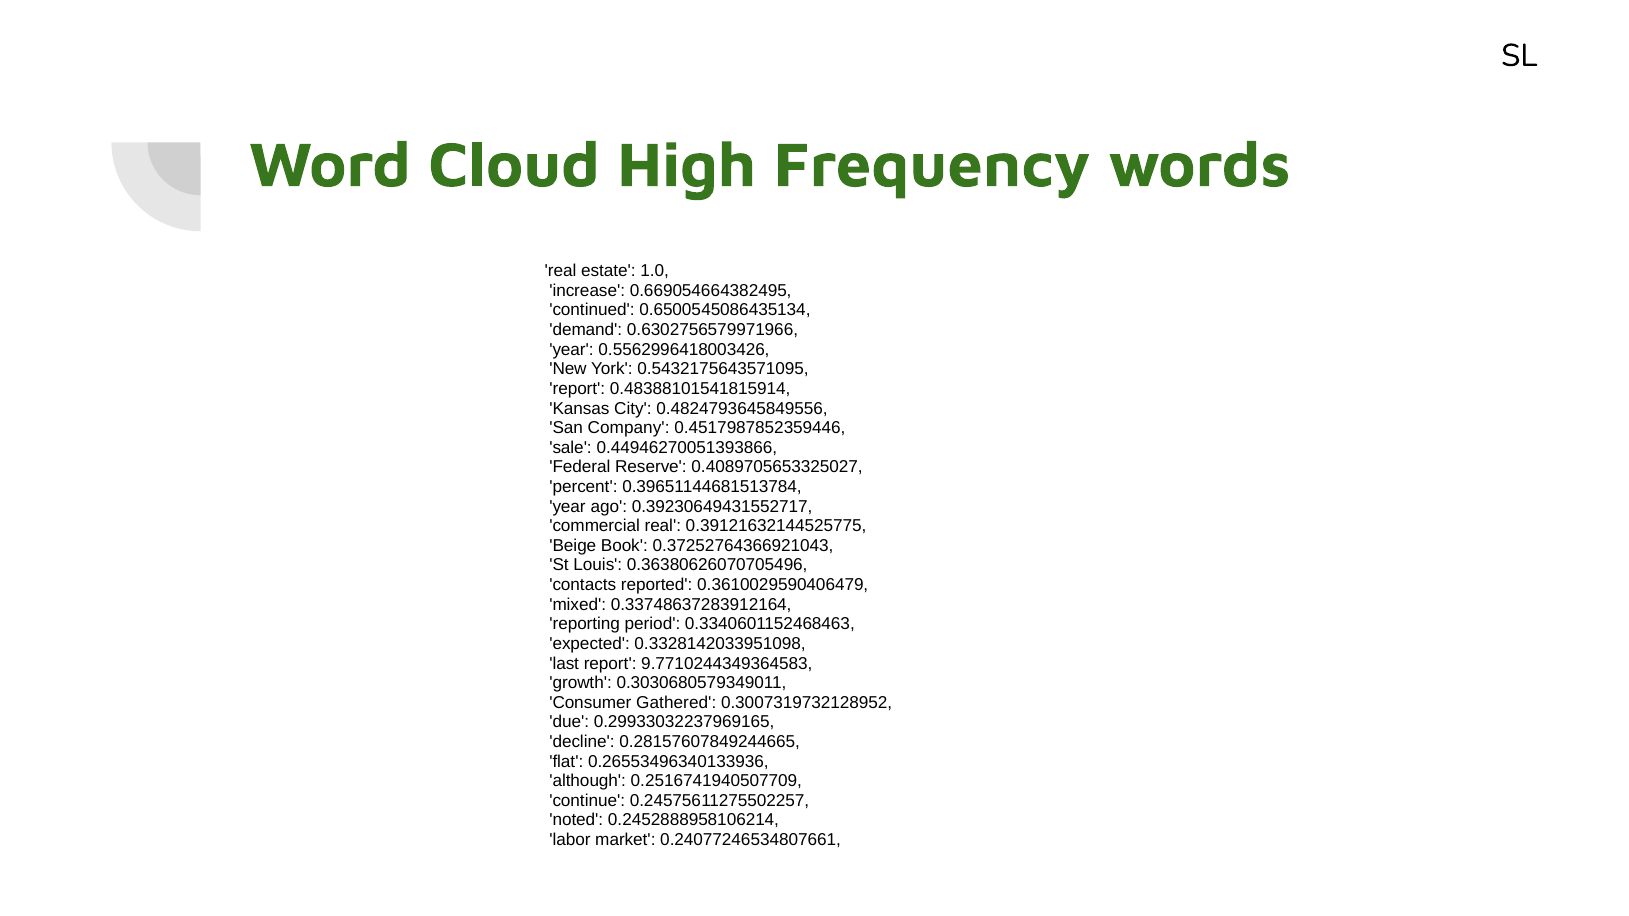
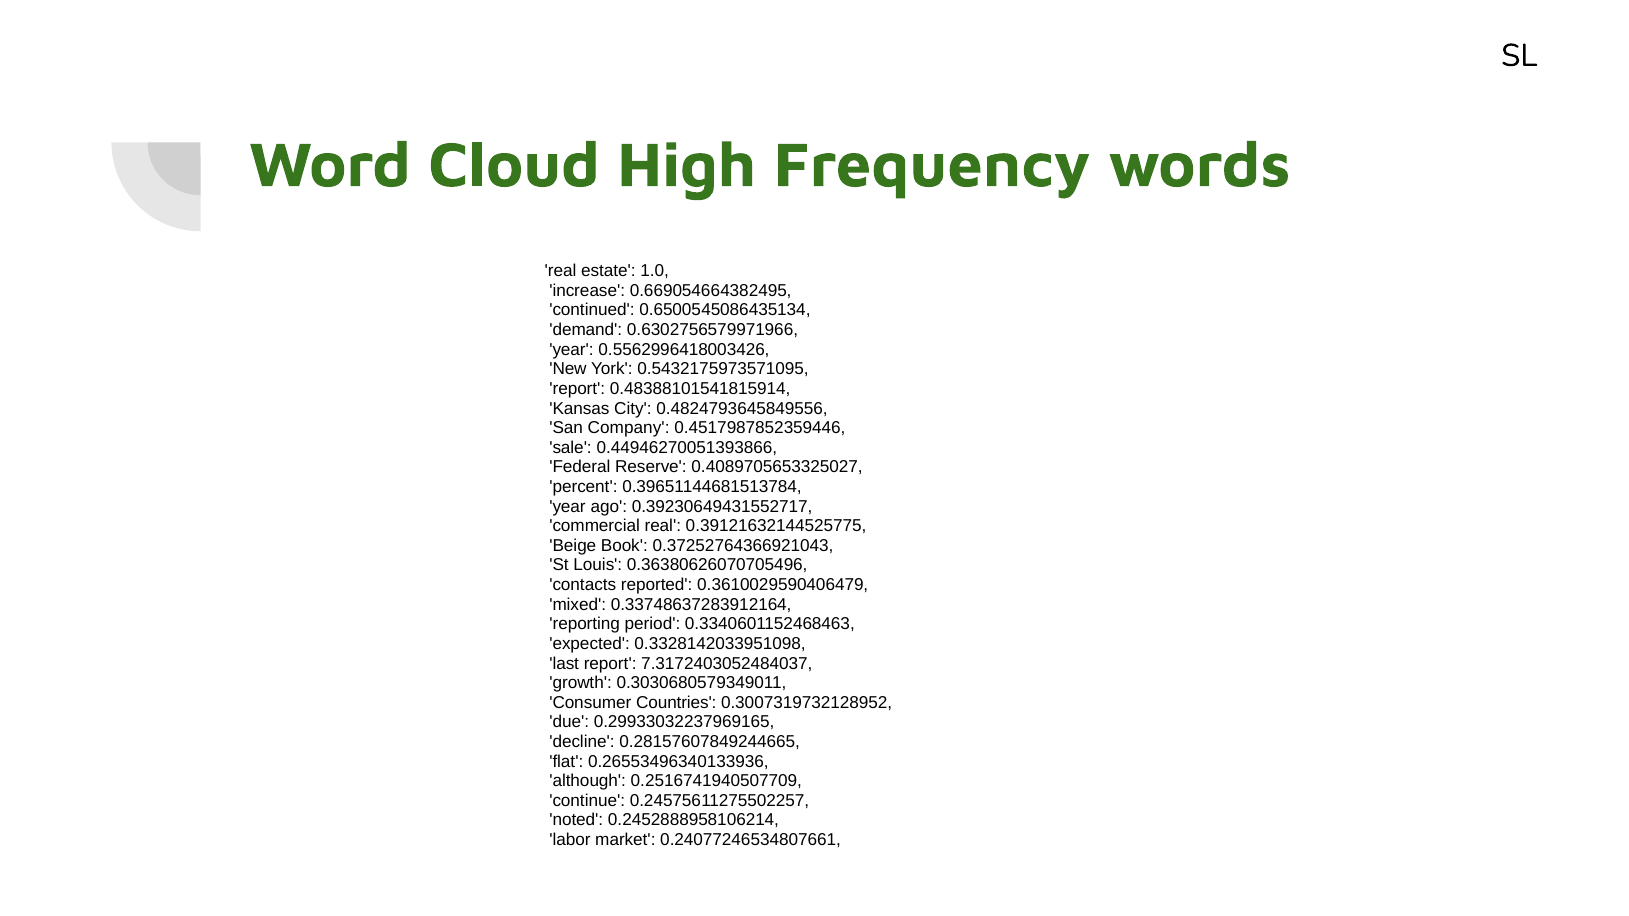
0.5432175643571095: 0.5432175643571095 -> 0.5432175973571095
9.7710244349364583: 9.7710244349364583 -> 7.3172403052484037
Gathered: Gathered -> Countries
